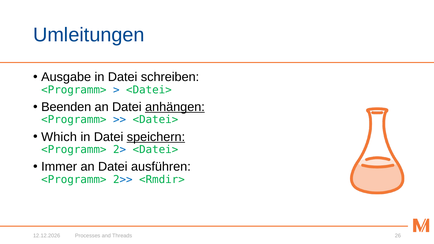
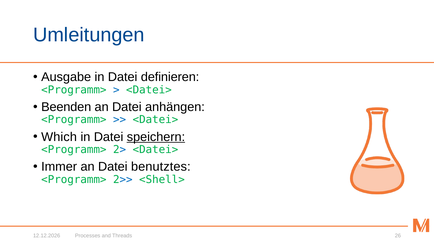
schreiben: schreiben -> definieren
anhängen underline: present -> none
ausführen: ausführen -> benutztes
<Rmdir>: <Rmdir> -> <Shell>
